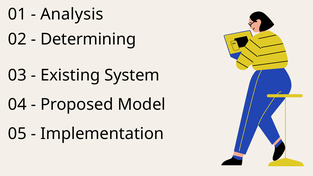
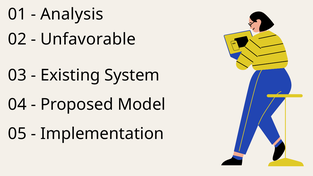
Determining: Determining -> Unfavorable
